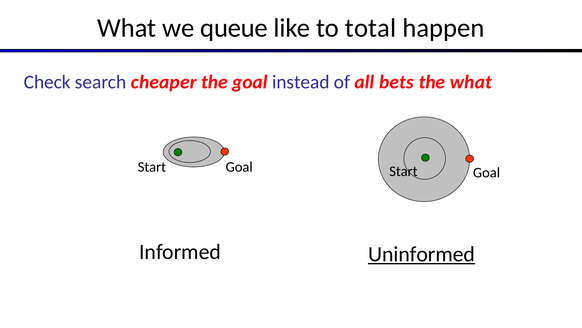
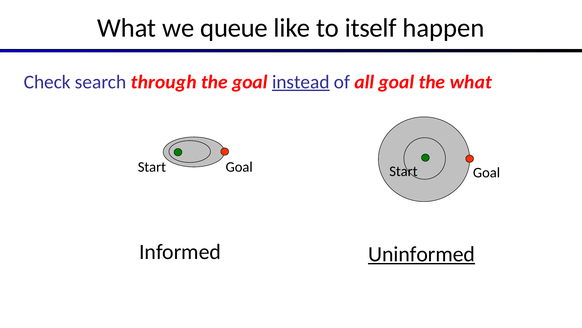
total: total -> itself
cheaper: cheaper -> through
instead underline: none -> present
all bets: bets -> goal
